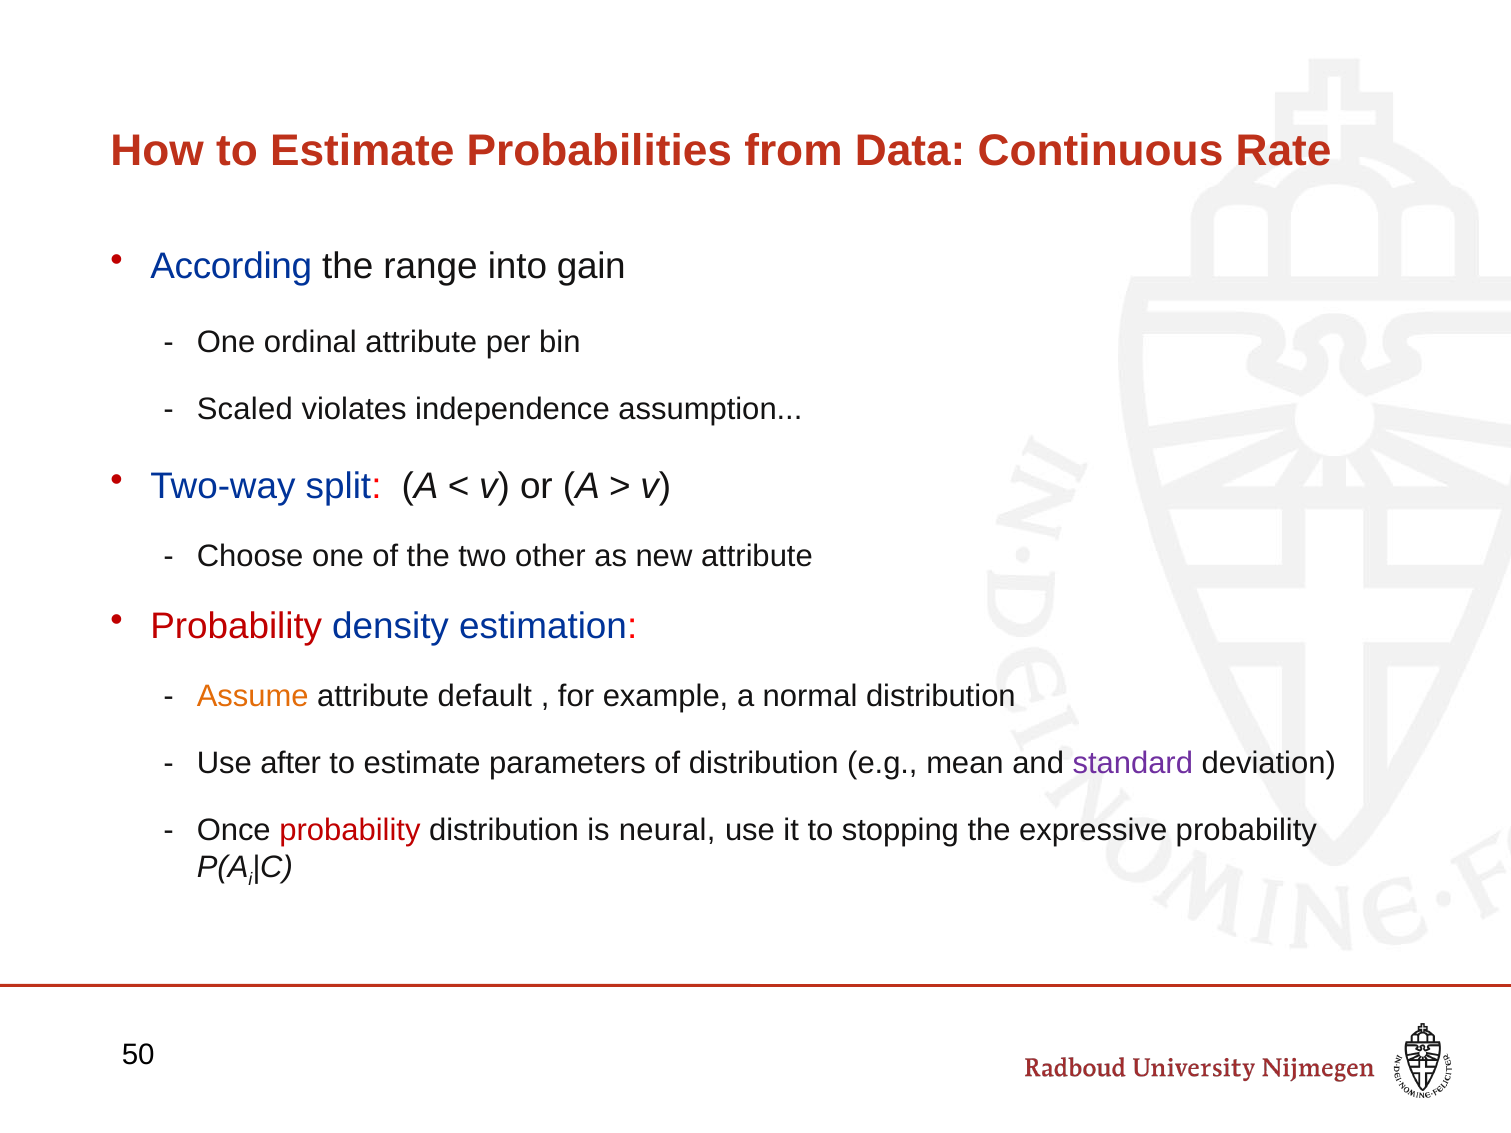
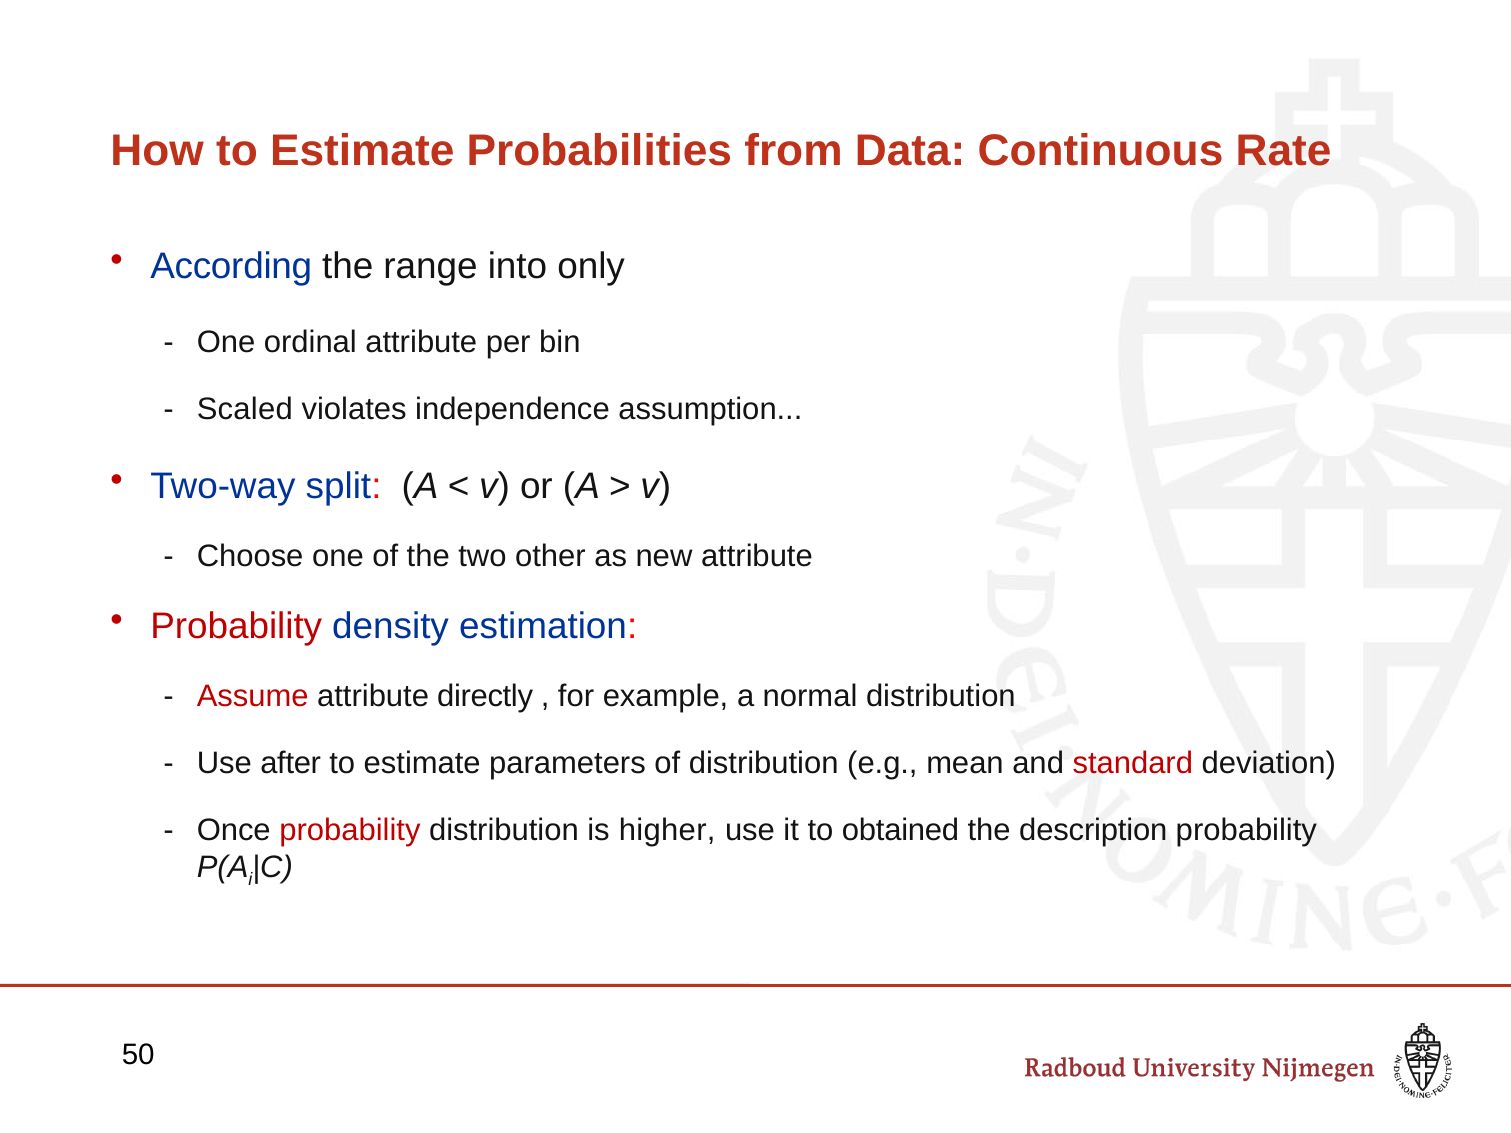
gain: gain -> only
Assume colour: orange -> red
default: default -> directly
standard colour: purple -> red
neural: neural -> higher
stopping: stopping -> obtained
expressive: expressive -> description
